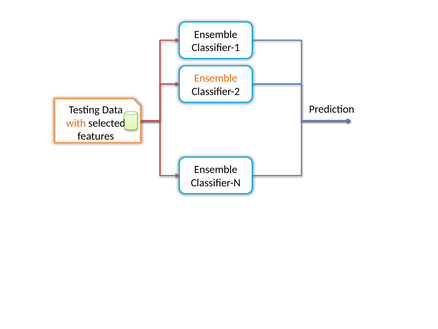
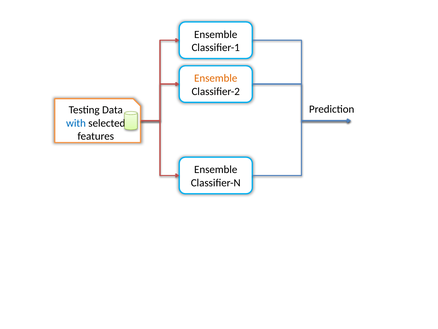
with colour: orange -> blue
